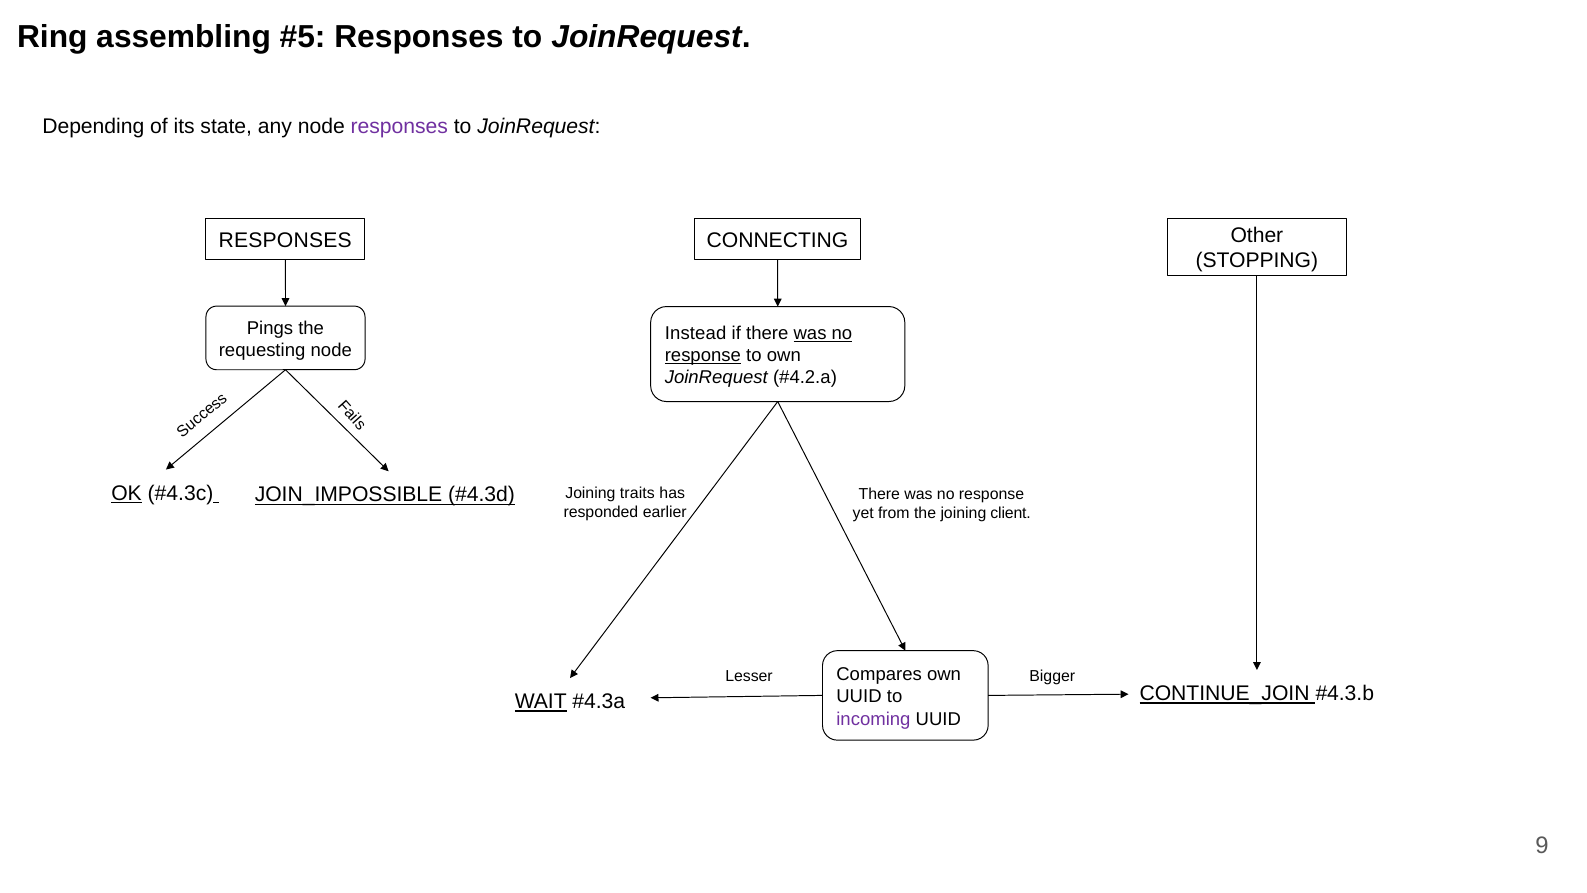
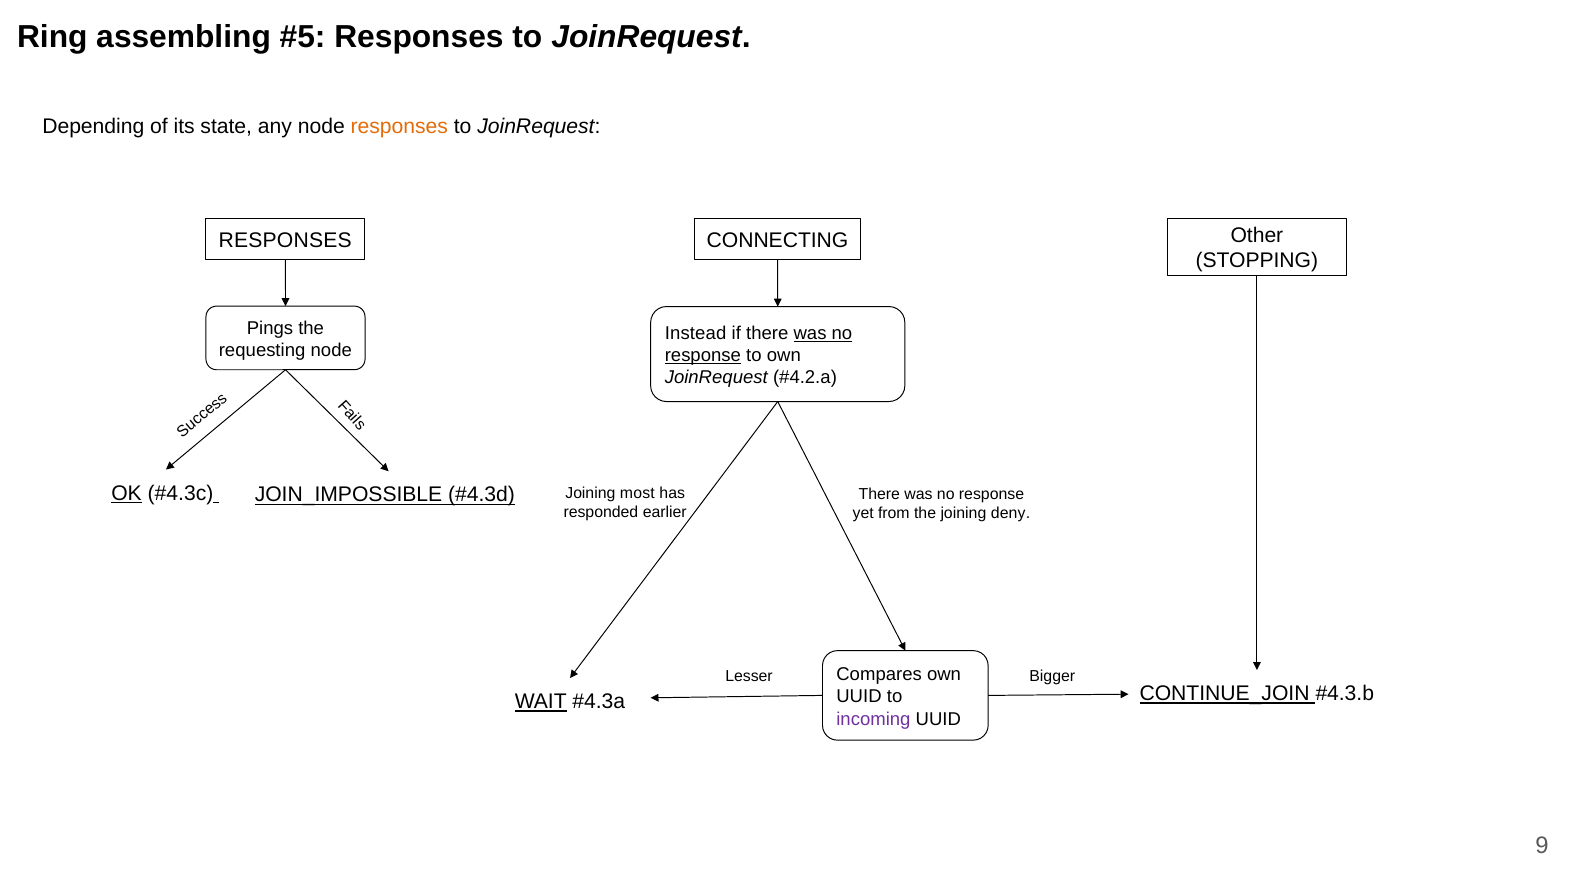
responses at (399, 127) colour: purple -> orange
traits: traits -> most
client: client -> deny
